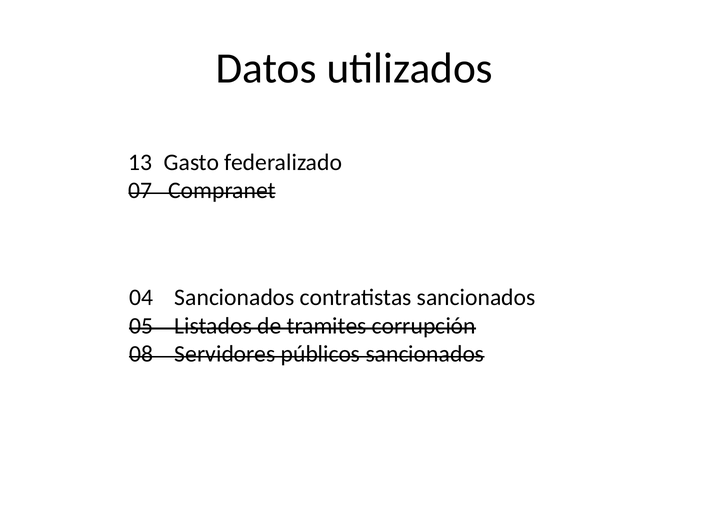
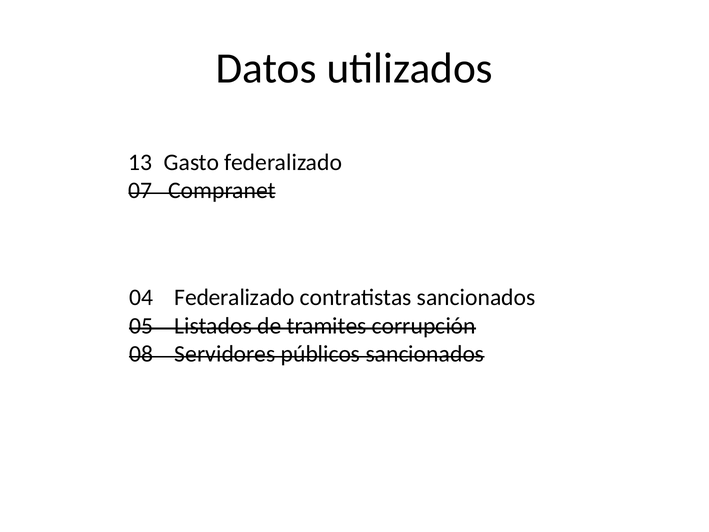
04 Sancionados: Sancionados -> Federalizado
